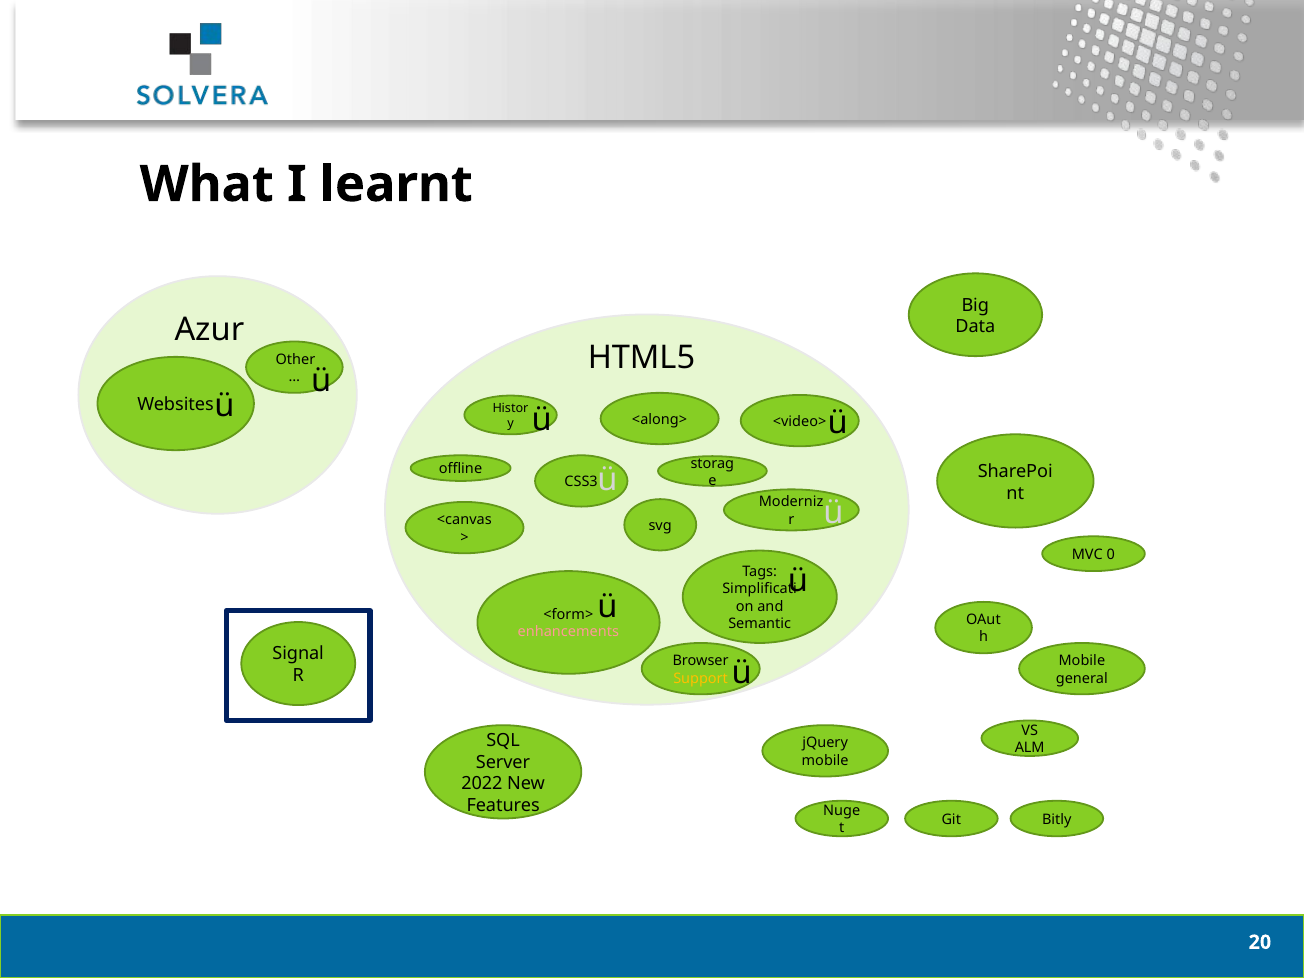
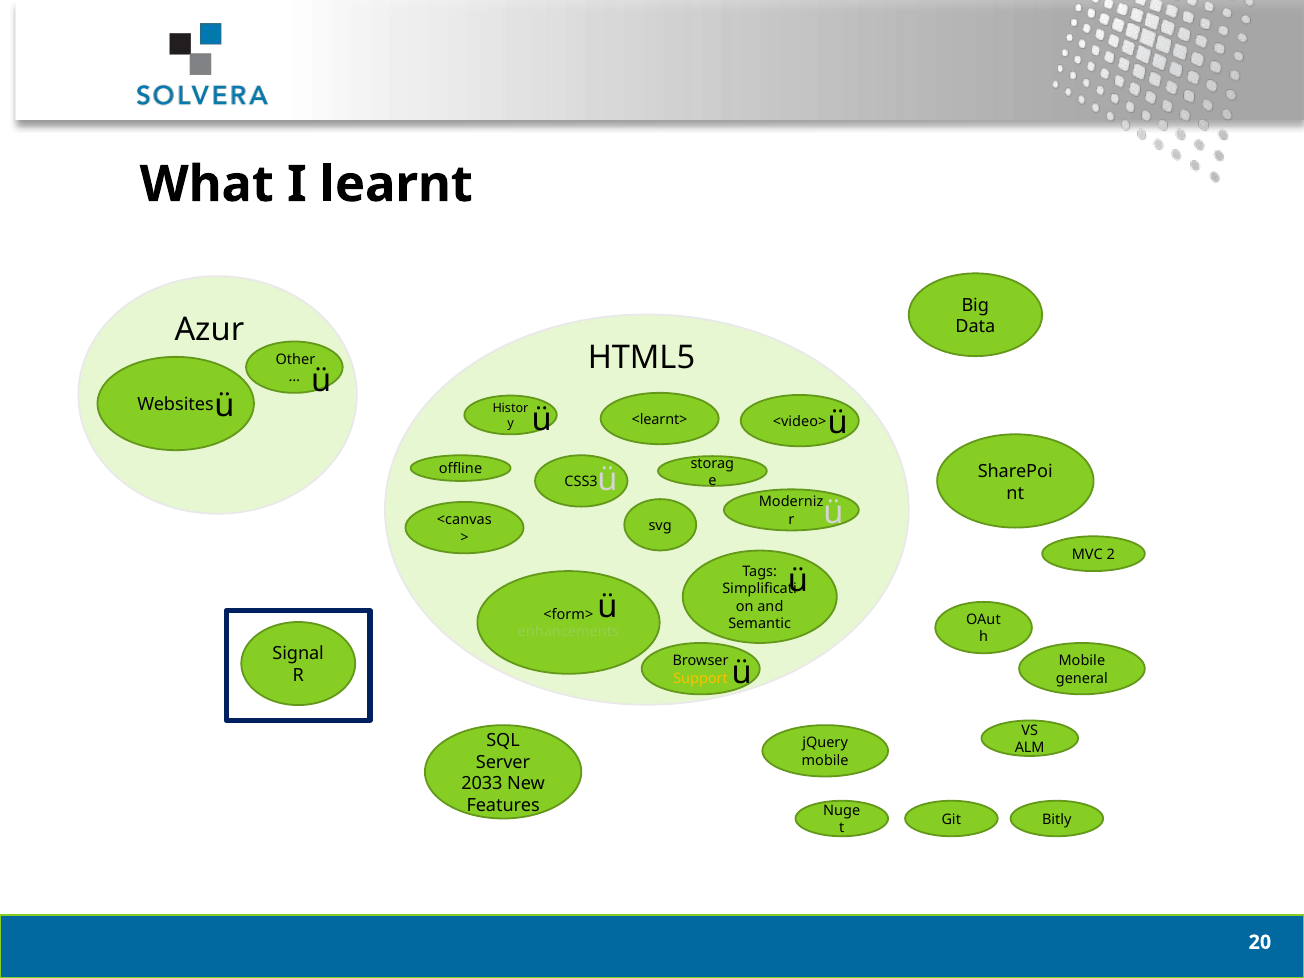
<along>: <along> -> <learnt>
0: 0 -> 2
enhancements colour: pink -> light green
2022: 2022 -> 2033
